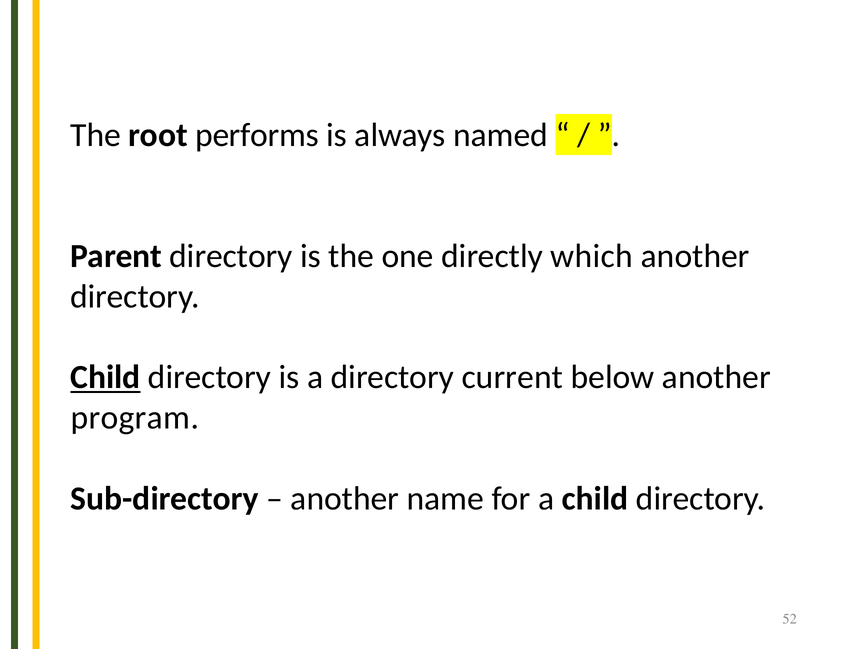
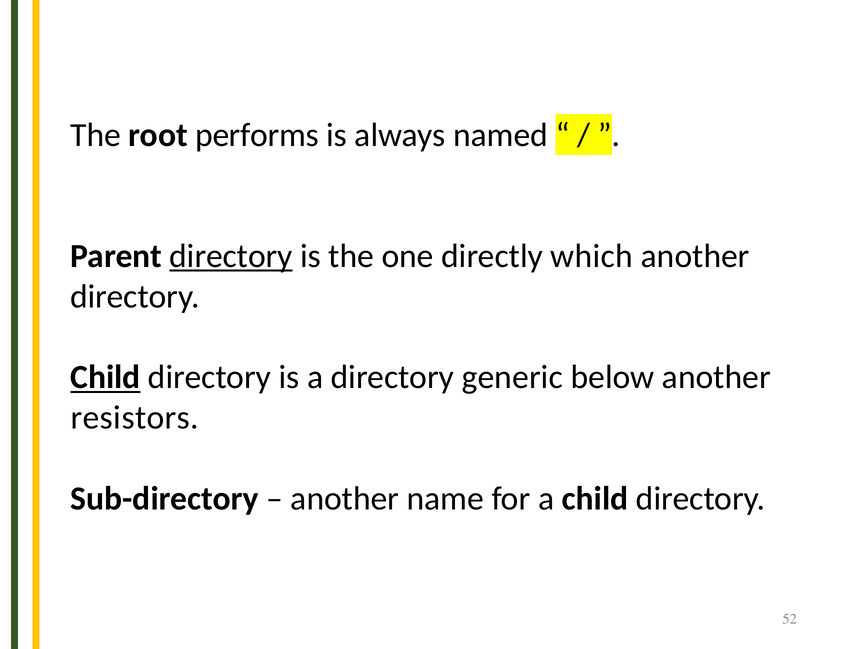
directory at (231, 256) underline: none -> present
current: current -> generic
program: program -> resistors
